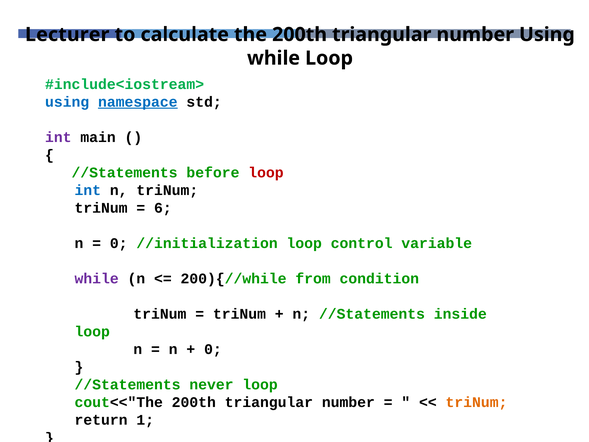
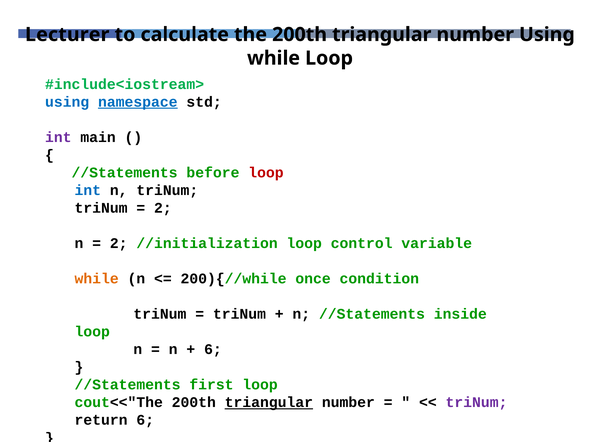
6 at (163, 208): 6 -> 2
0 at (119, 243): 0 -> 2
while at (97, 279) colour: purple -> orange
from: from -> once
0 at (213, 349): 0 -> 6
never: never -> first
triangular at (269, 402) underline: none -> present
triNum at (476, 402) colour: orange -> purple
return 1: 1 -> 6
